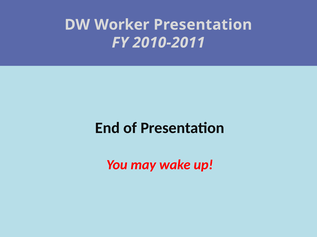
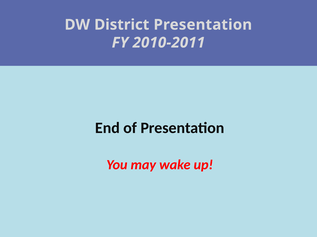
Worker: Worker -> District
